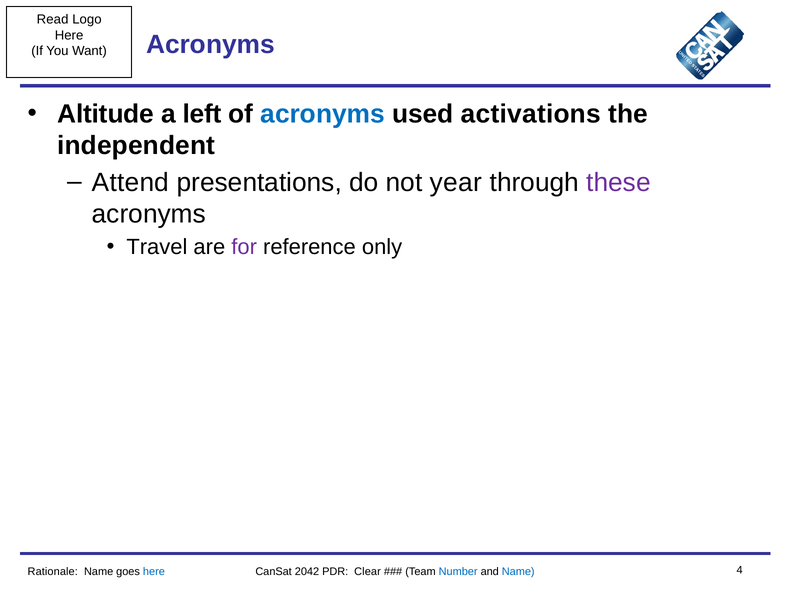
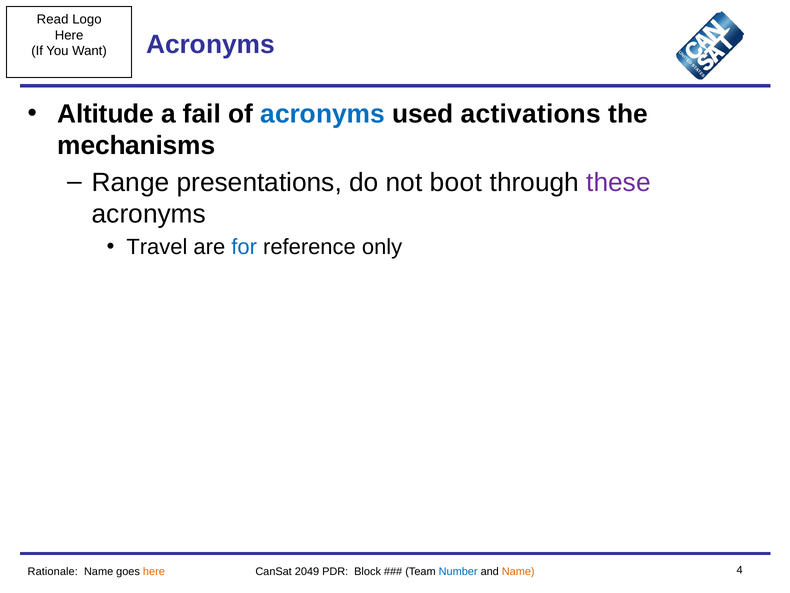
left: left -> fail
independent: independent -> mechanisms
Attend: Attend -> Range
year: year -> boot
for colour: purple -> blue
here at (154, 571) colour: blue -> orange
2042: 2042 -> 2049
Clear: Clear -> Block
Name at (518, 571) colour: blue -> orange
